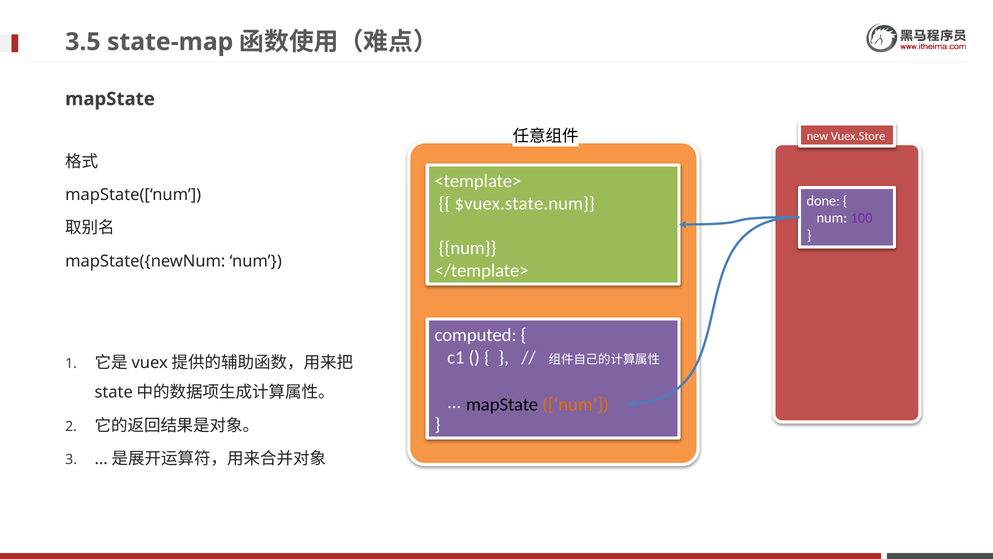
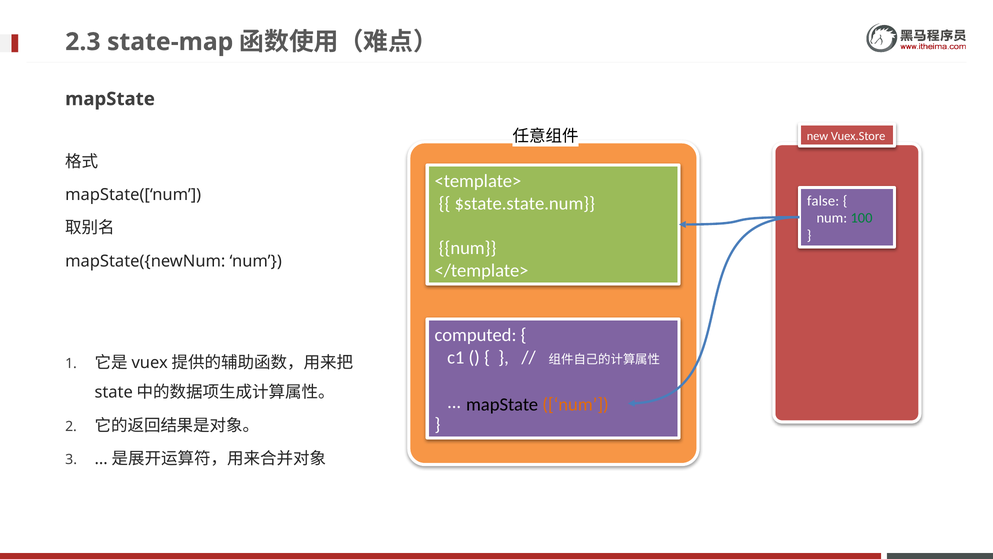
3.5: 3.5 -> 2.3
done: done -> false
$vuex.state.num: $vuex.state.num -> $state.state.num
100 colour: purple -> green
